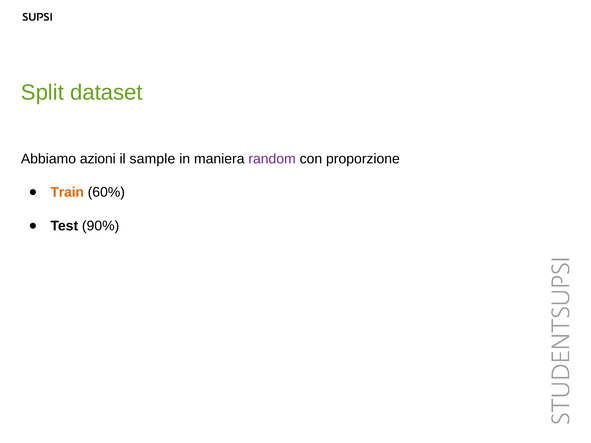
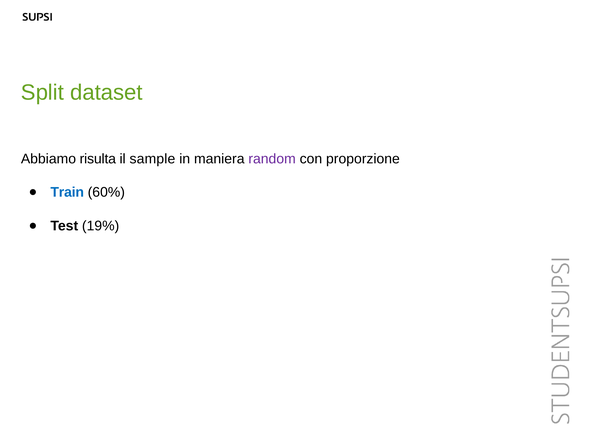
azioni: azioni -> risulta
Train colour: orange -> blue
90%: 90% -> 19%
